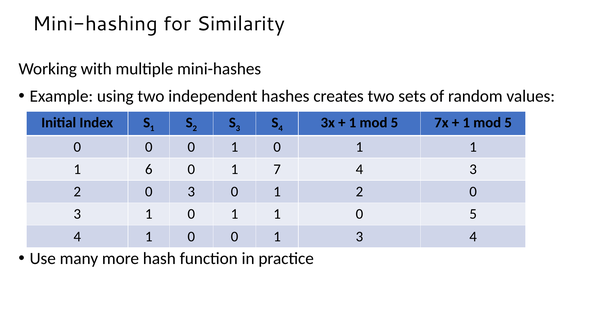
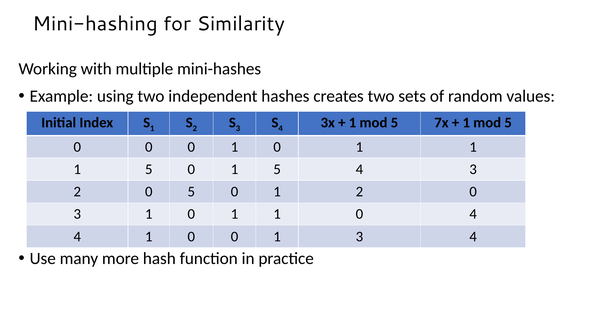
6 at (149, 170): 6 -> 5
0 1 7: 7 -> 5
3 at (191, 192): 3 -> 5
0 5: 5 -> 4
